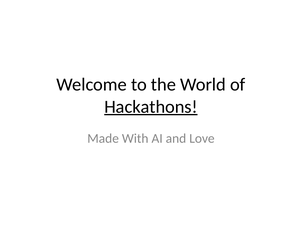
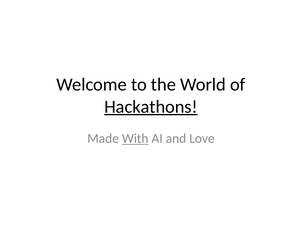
With underline: none -> present
